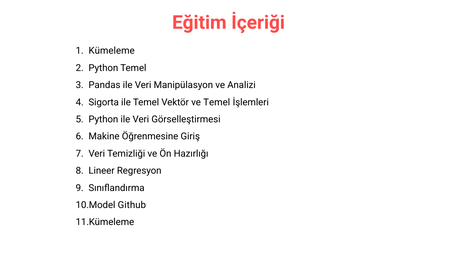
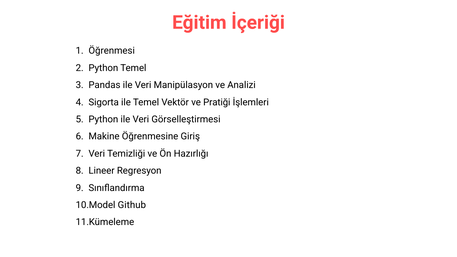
Kümeleme: Kümeleme -> Öğrenmesi
ve Temel: Temel -> Pratiği
